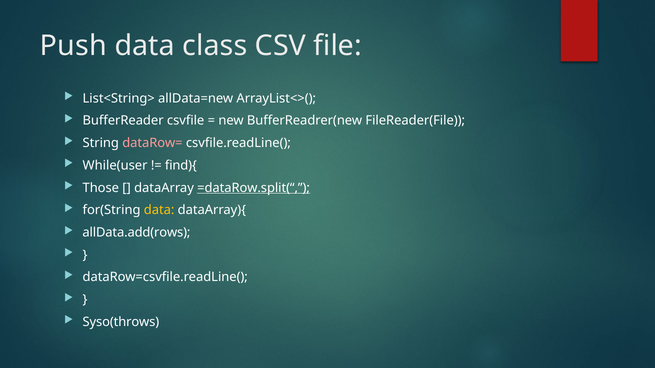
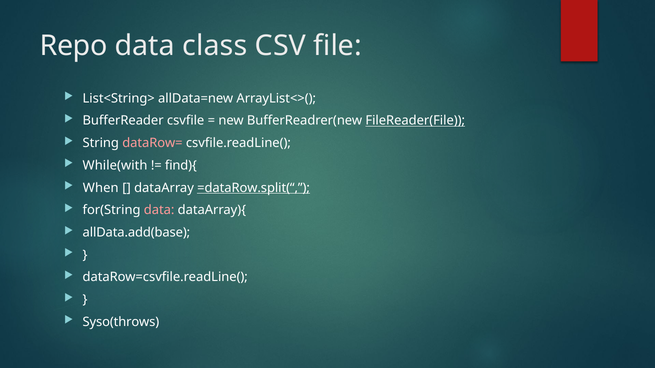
Push: Push -> Repo
FileReader(File underline: none -> present
While(user: While(user -> While(with
Those: Those -> When
data at (159, 210) colour: yellow -> pink
allData.add(rows: allData.add(rows -> allData.add(base
